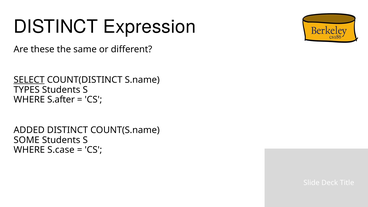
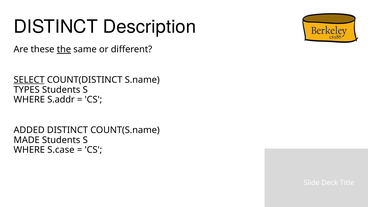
Expression: Expression -> Description
the underline: none -> present
S.after: S.after -> S.addr
SOME: SOME -> MADE
